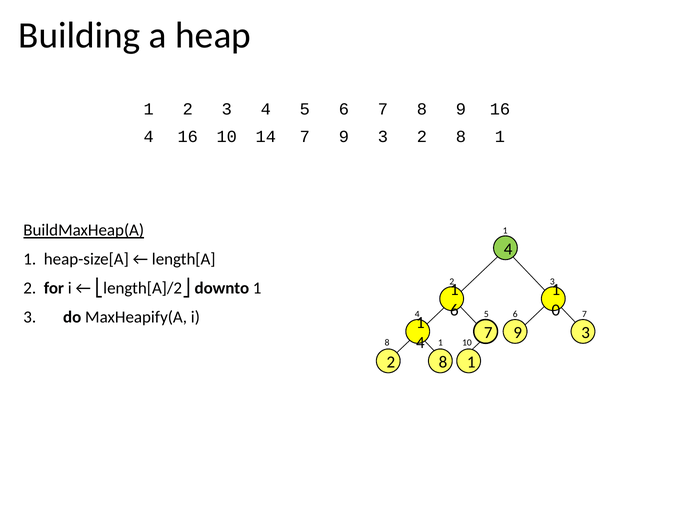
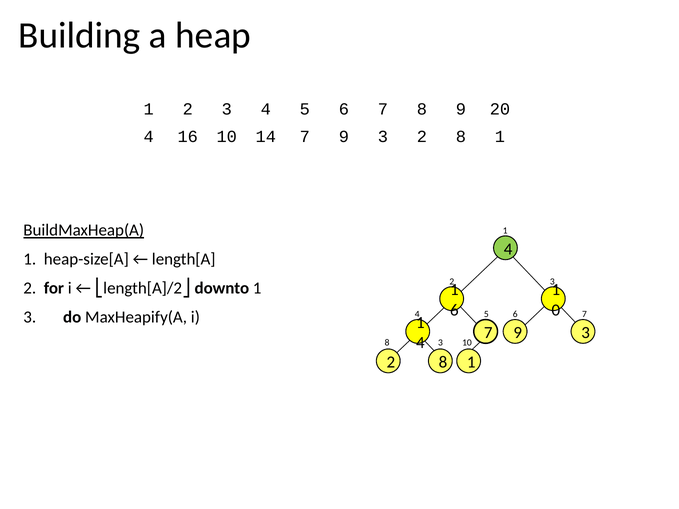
9 16: 16 -> 20
1 at (440, 343): 1 -> 3
